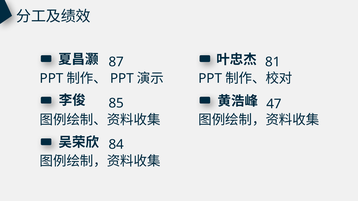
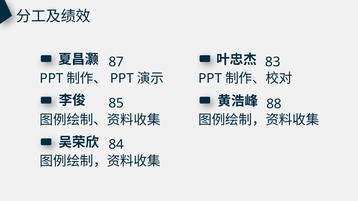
81: 81 -> 83
47: 47 -> 88
